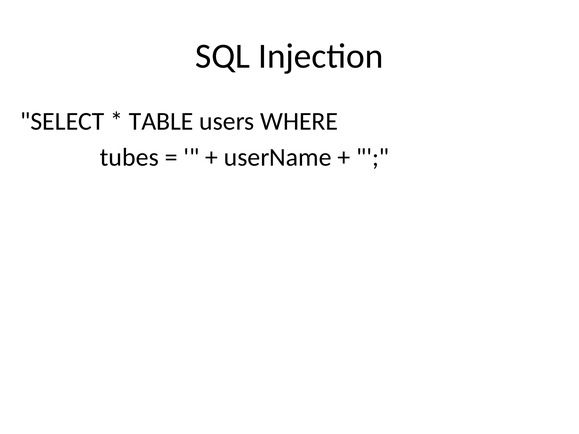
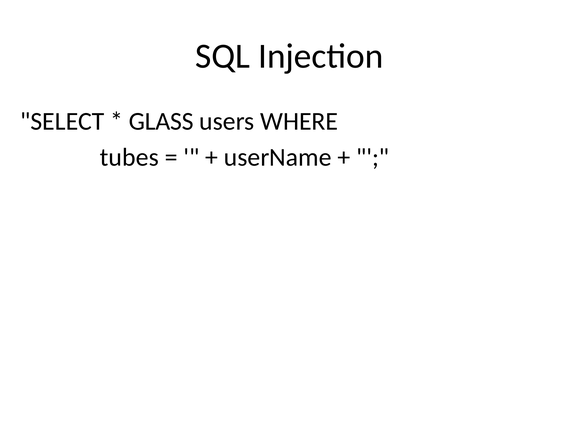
TABLE: TABLE -> GLASS
